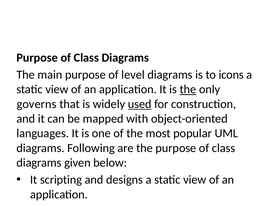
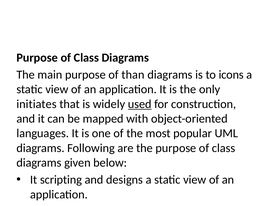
level: level -> than
the at (188, 89) underline: present -> none
governs: governs -> initiates
